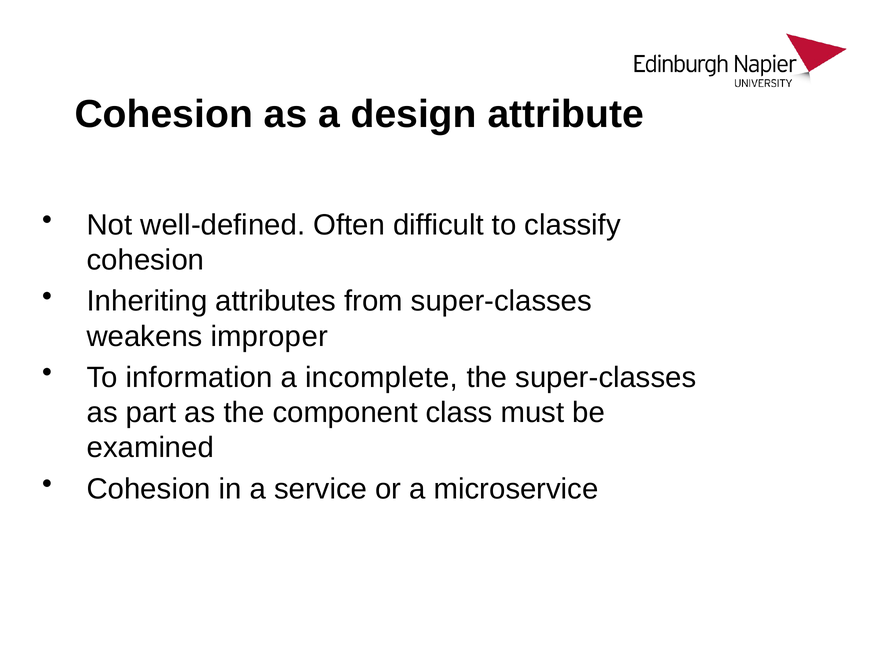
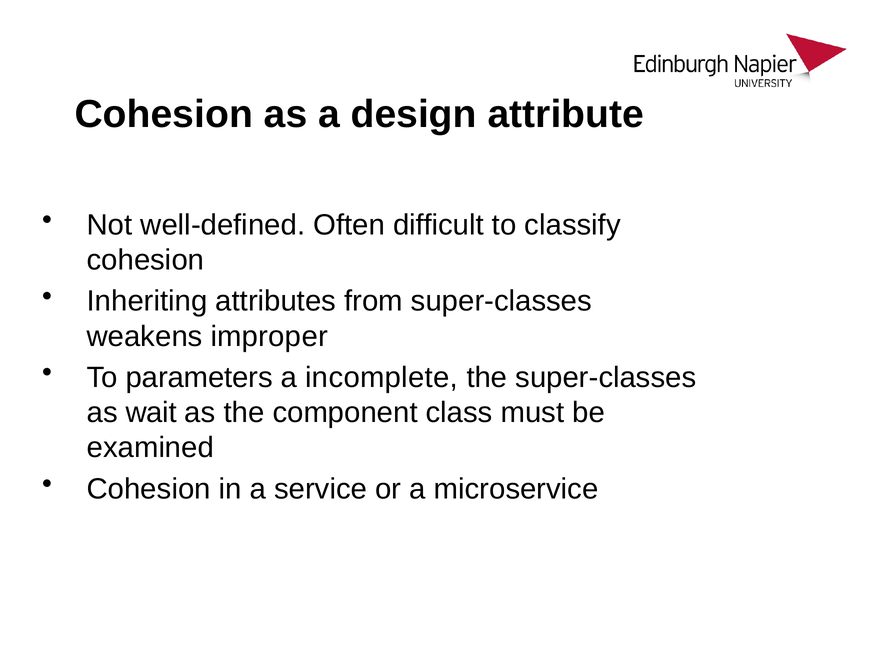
information: information -> parameters
part: part -> wait
